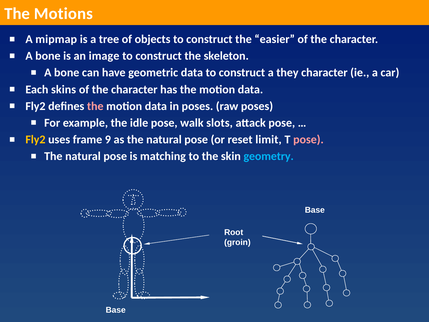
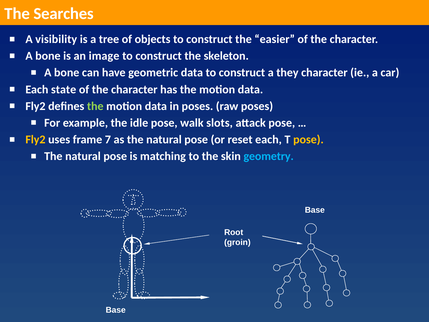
Motions: Motions -> Searches
mipmap: mipmap -> visibility
skins: skins -> state
the at (95, 106) colour: pink -> light green
9: 9 -> 7
reset limit: limit -> each
pose at (308, 139) colour: pink -> yellow
